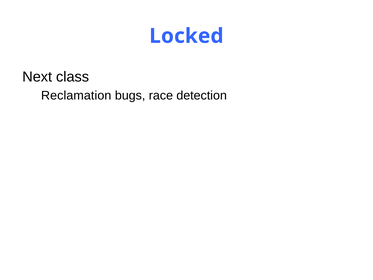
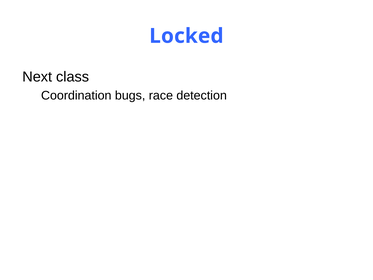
Reclamation: Reclamation -> Coordination
